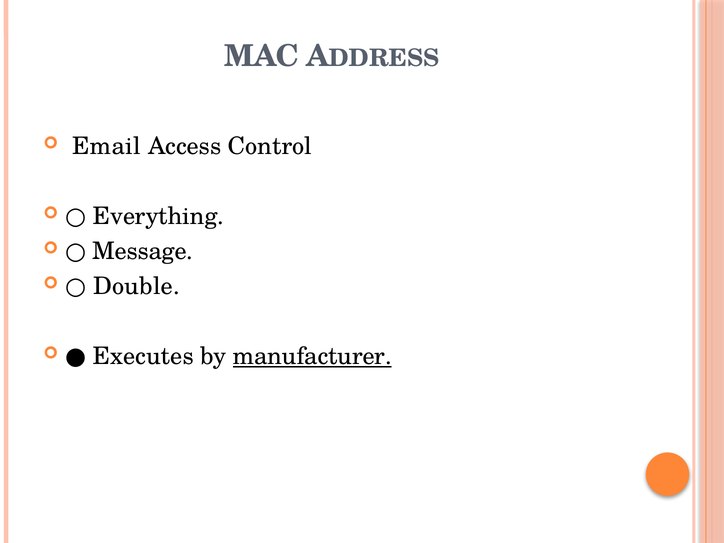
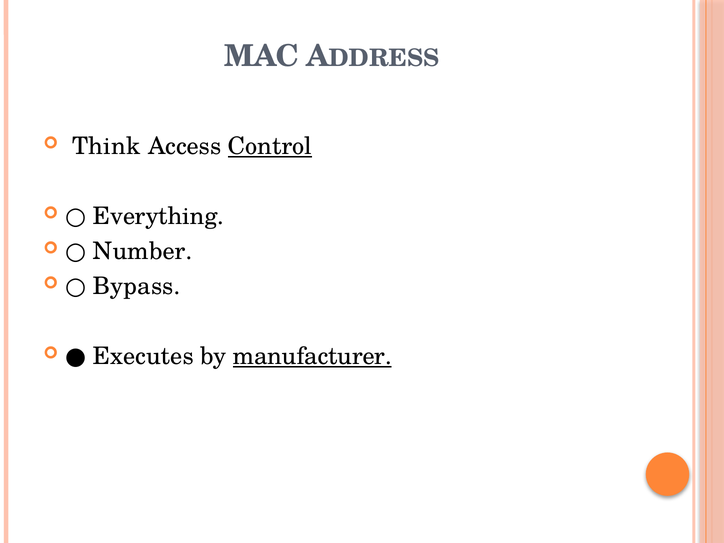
Email: Email -> Think
Control underline: none -> present
Message: Message -> Number
Double: Double -> Bypass
